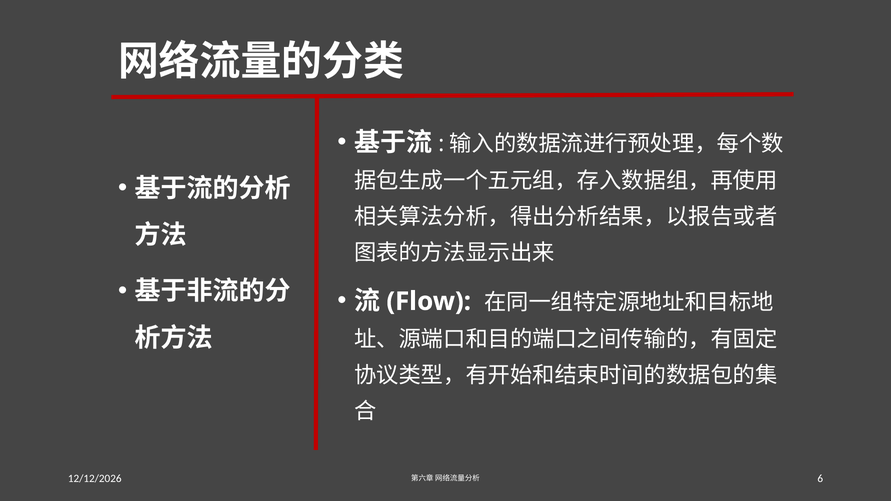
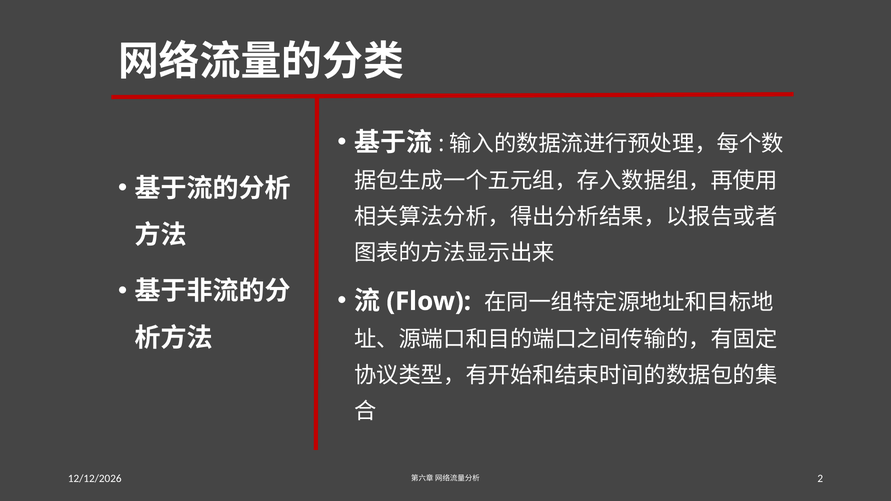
6: 6 -> 2
